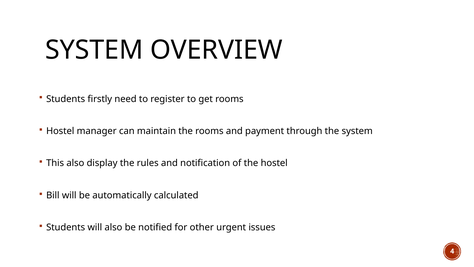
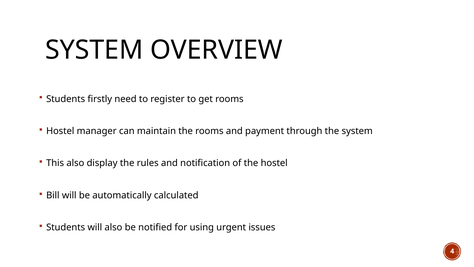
other: other -> using
